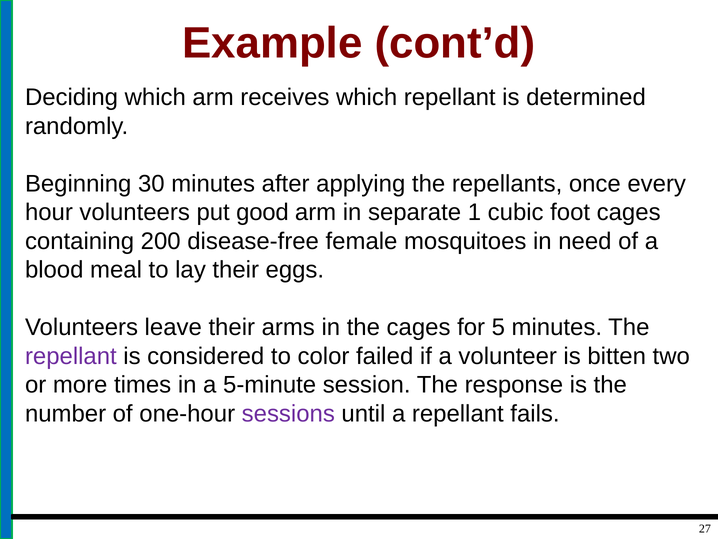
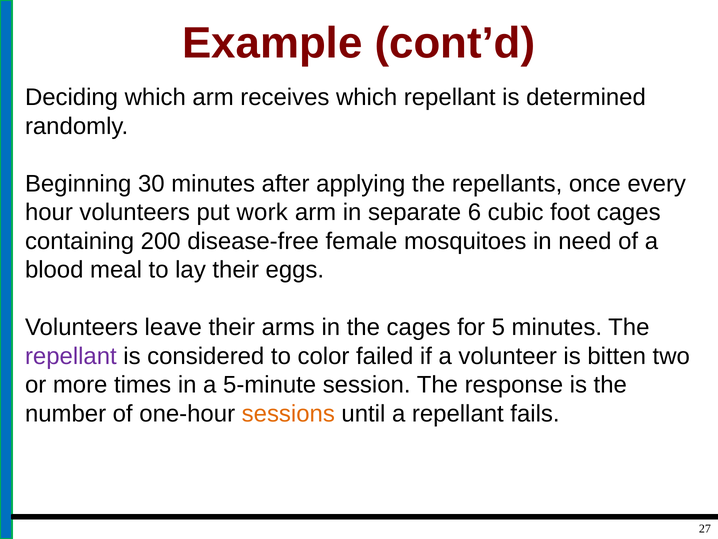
good: good -> work
1: 1 -> 6
sessions colour: purple -> orange
